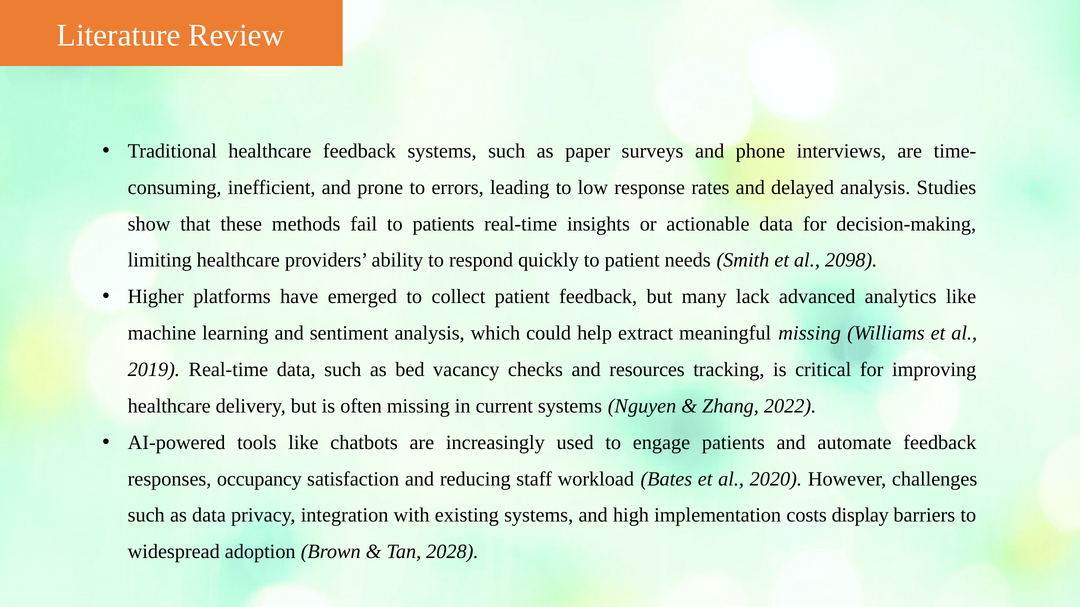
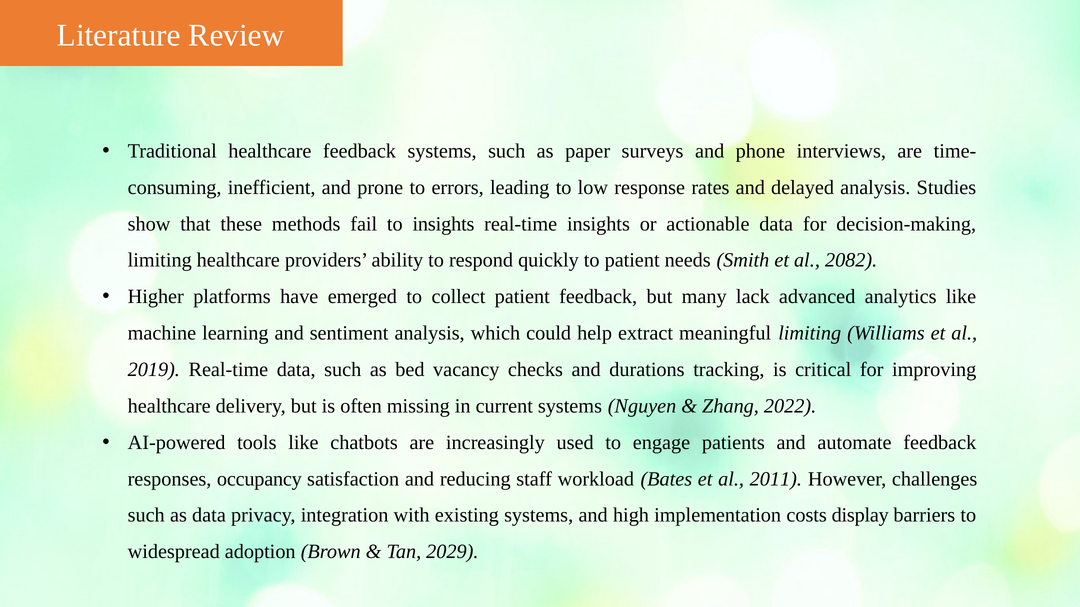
to patients: patients -> insights
2098: 2098 -> 2082
meaningful missing: missing -> limiting
resources: resources -> durations
2020: 2020 -> 2011
2028: 2028 -> 2029
